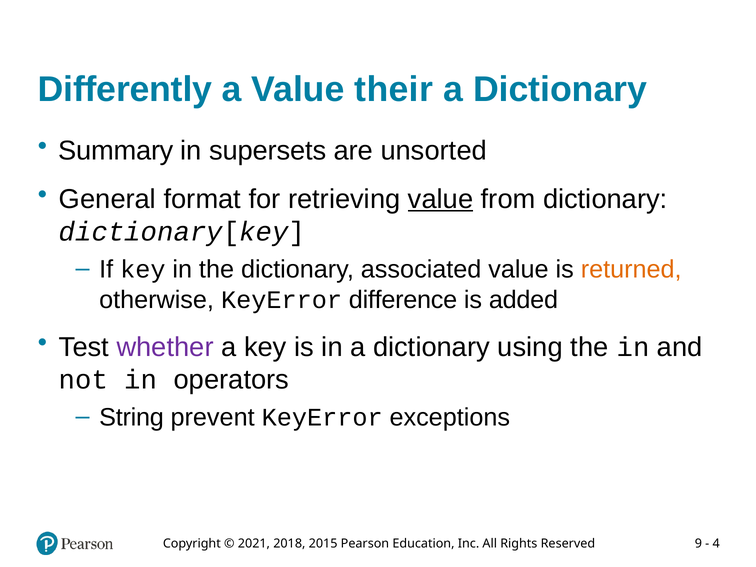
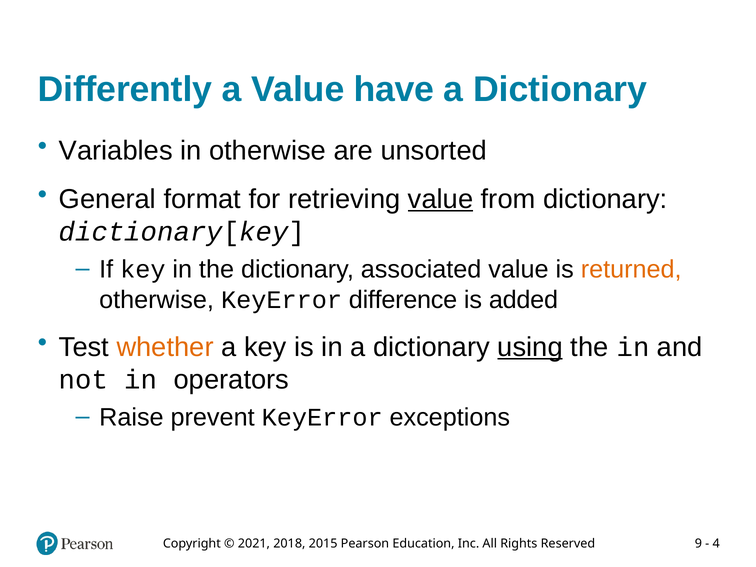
their: their -> have
Summary: Summary -> Variables
in supersets: supersets -> otherwise
whether colour: purple -> orange
using underline: none -> present
String: String -> Raise
